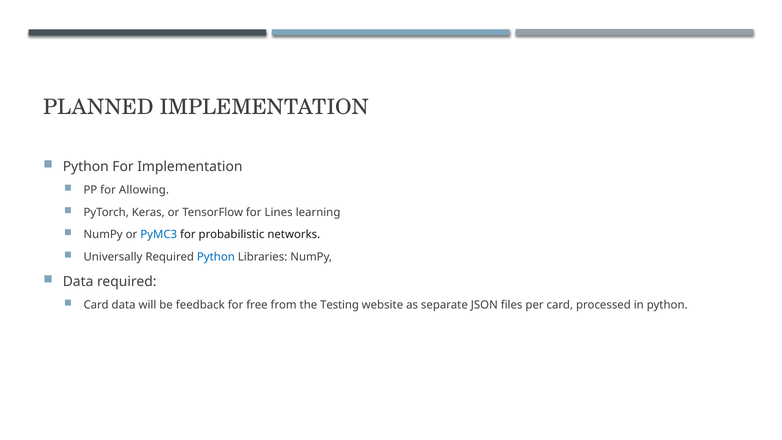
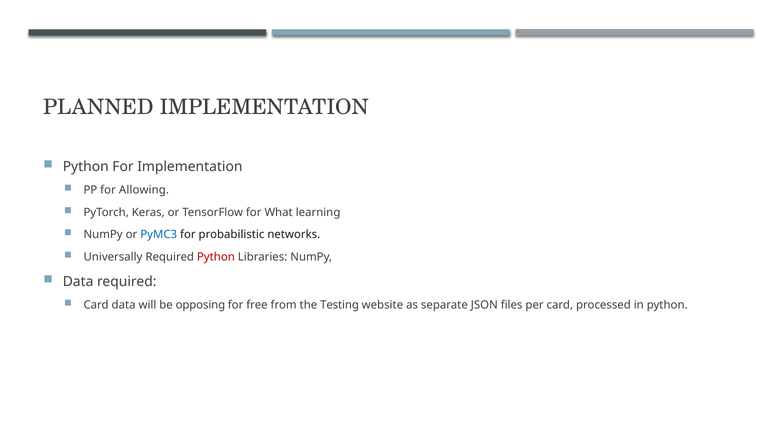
Lines: Lines -> What
Python at (216, 257) colour: blue -> red
feedback: feedback -> opposing
